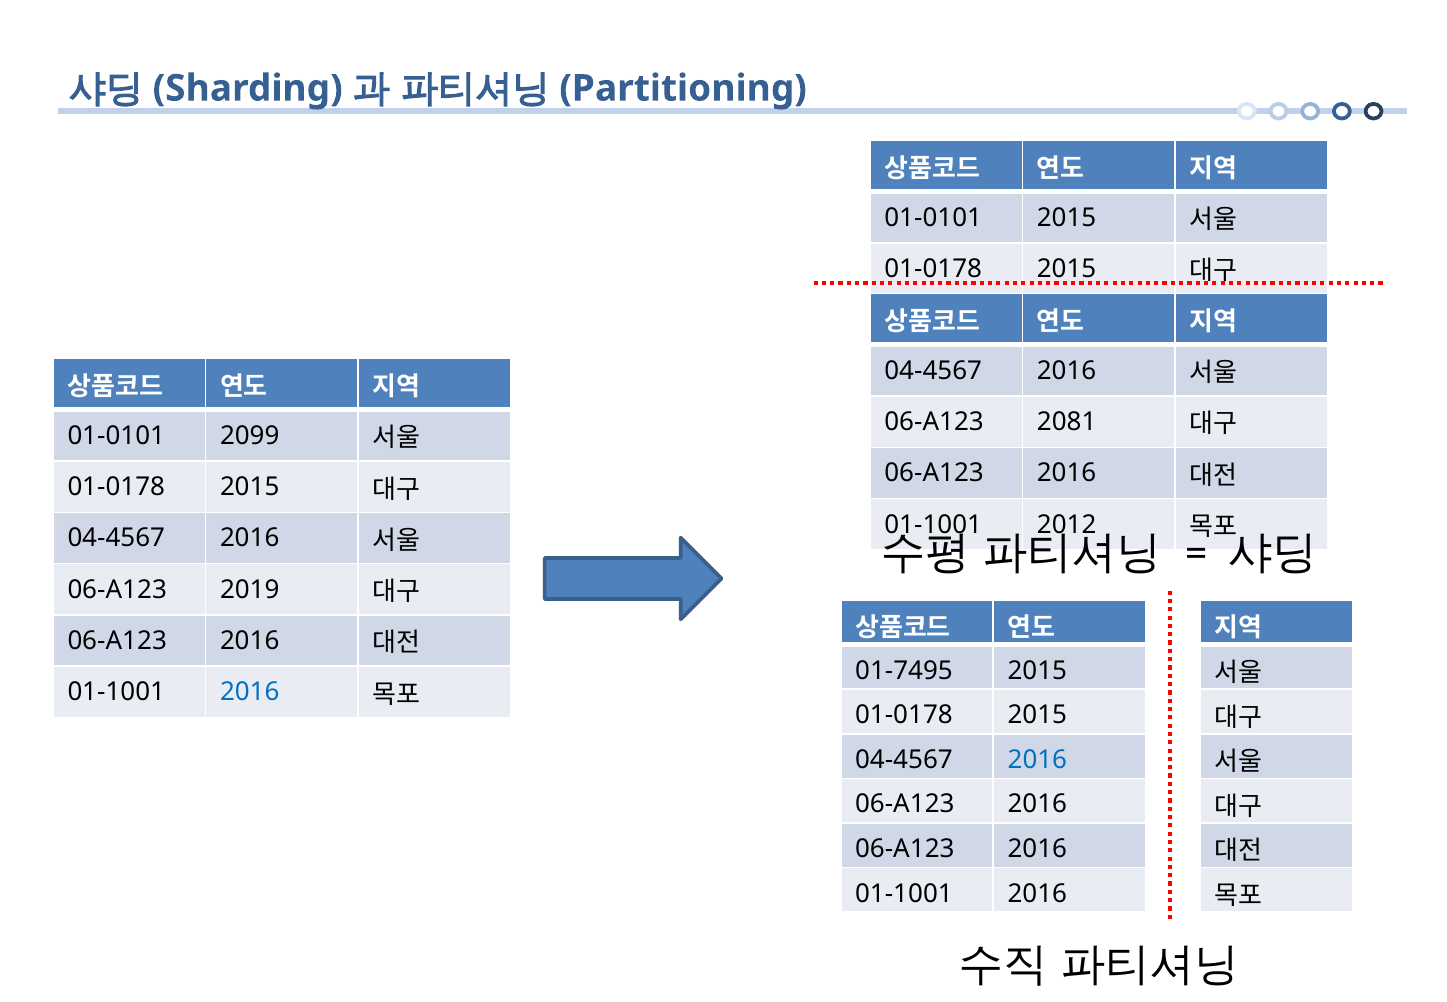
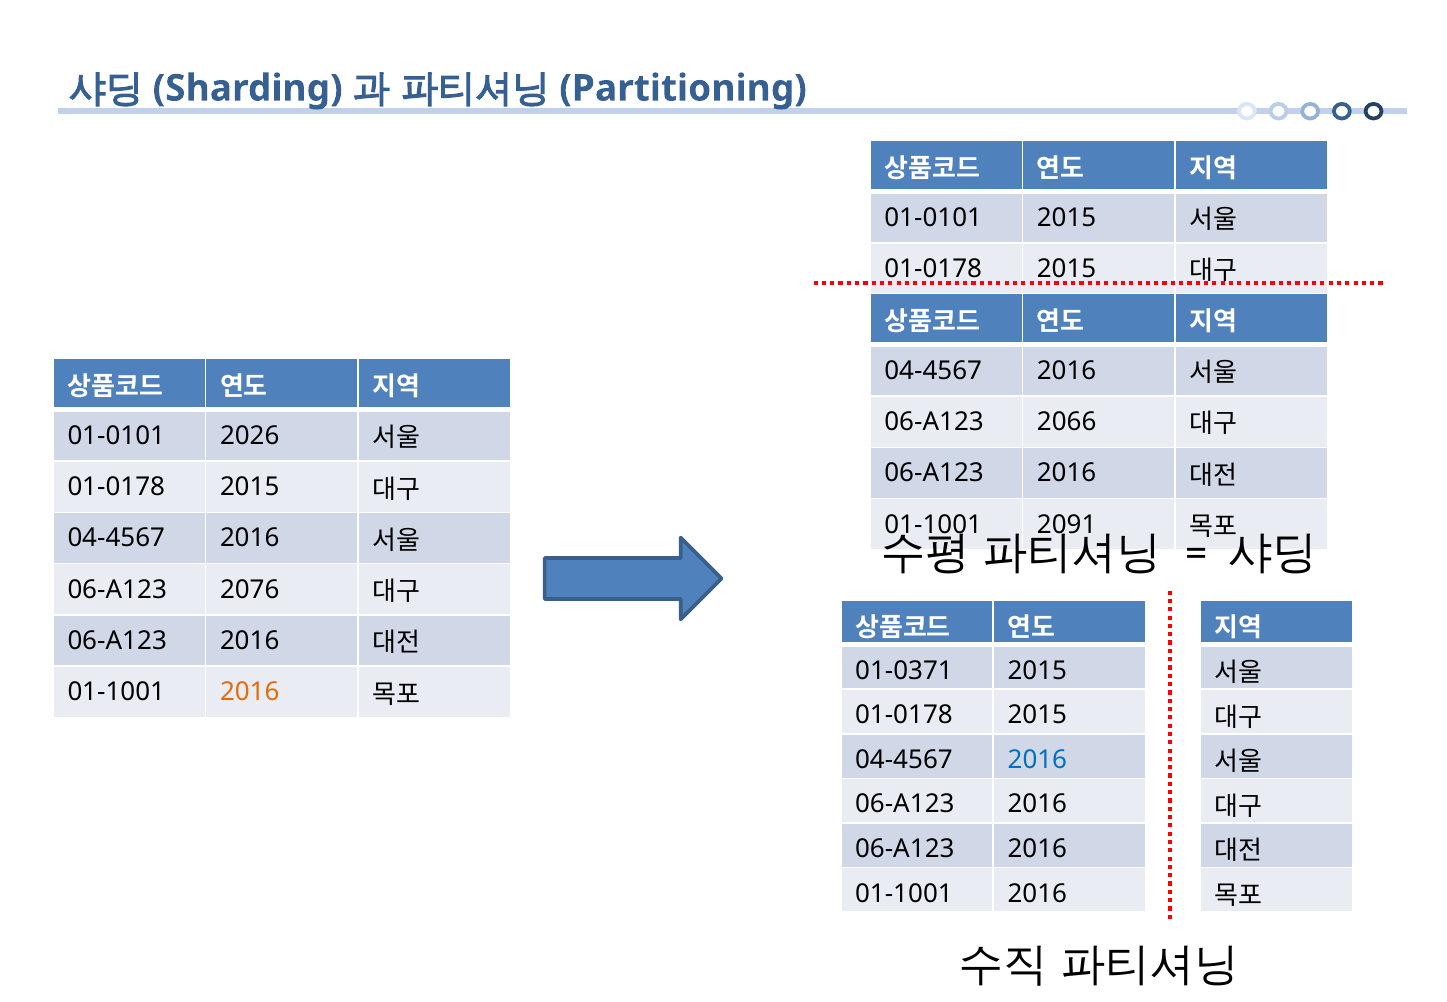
2081: 2081 -> 2066
2099: 2099 -> 2026
2012: 2012 -> 2091
2019: 2019 -> 2076
01-7495: 01-7495 -> 01-0371
2016 at (250, 692) colour: blue -> orange
